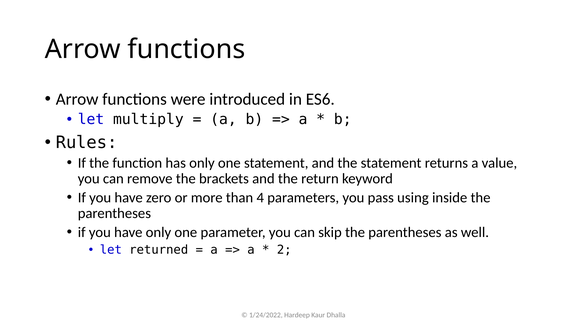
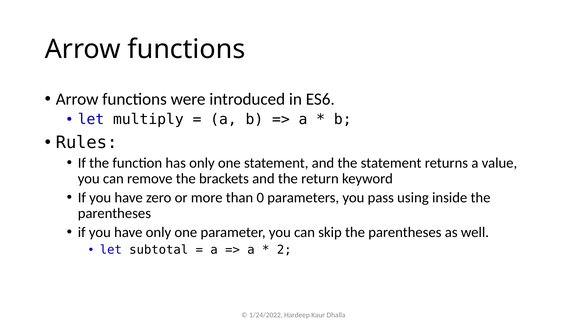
4: 4 -> 0
returned: returned -> subtotal
